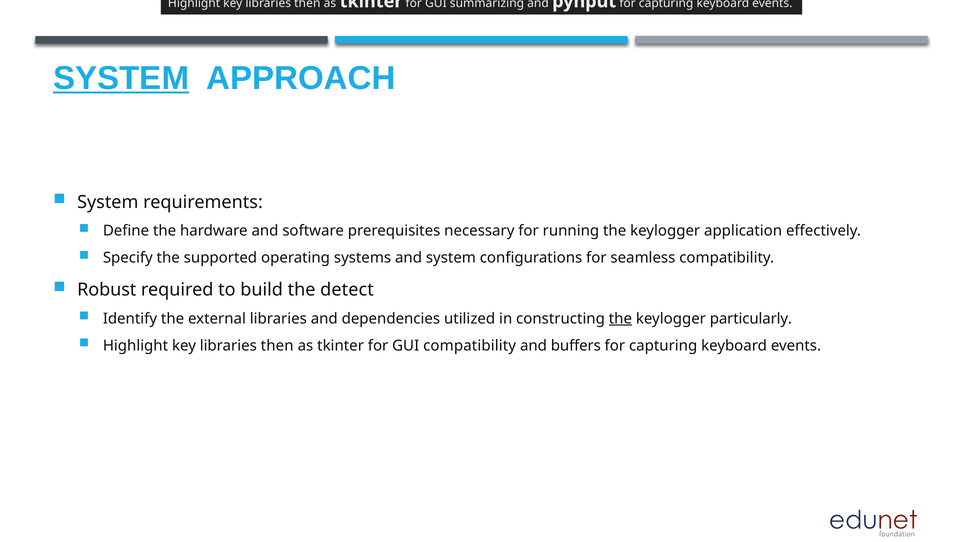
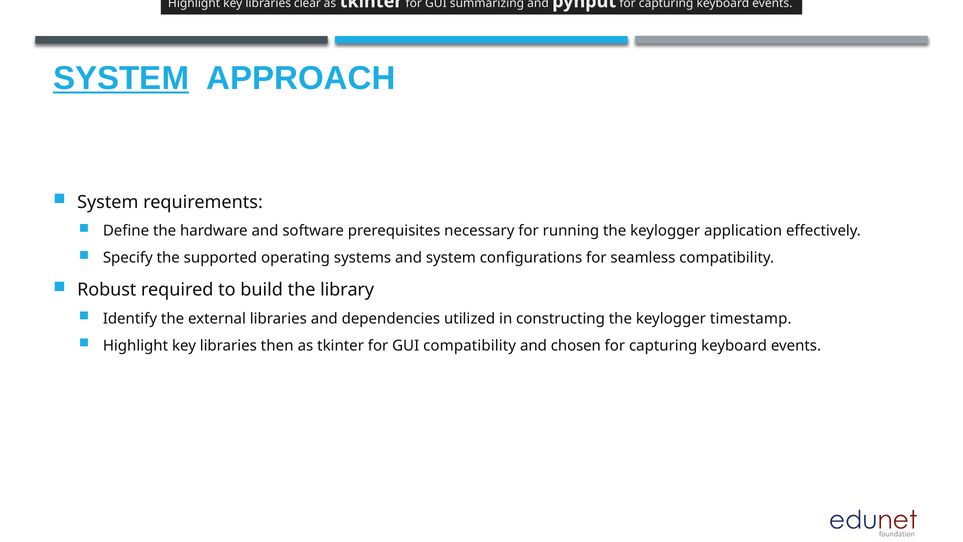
then at (307, 3): then -> clear
detect: detect -> library
the at (620, 318) underline: present -> none
particularly: particularly -> timestamp
buffers: buffers -> chosen
